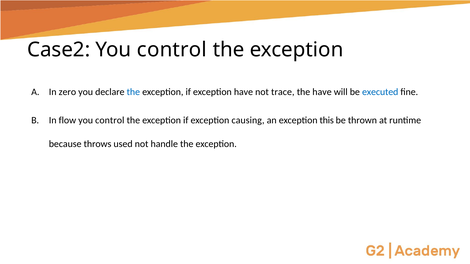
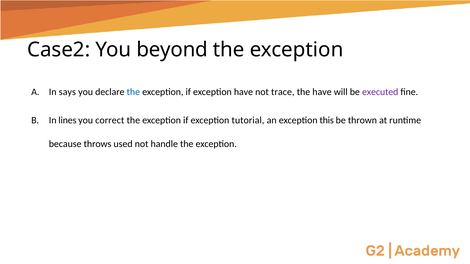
Case2 You control: control -> beyond
zero: zero -> says
executed colour: blue -> purple
flow: flow -> lines
control at (110, 121): control -> correct
causing: causing -> tutorial
